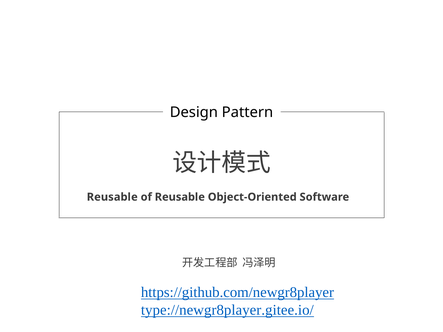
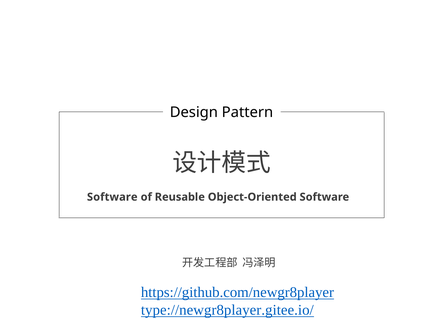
Reusable at (112, 197): Reusable -> Software
